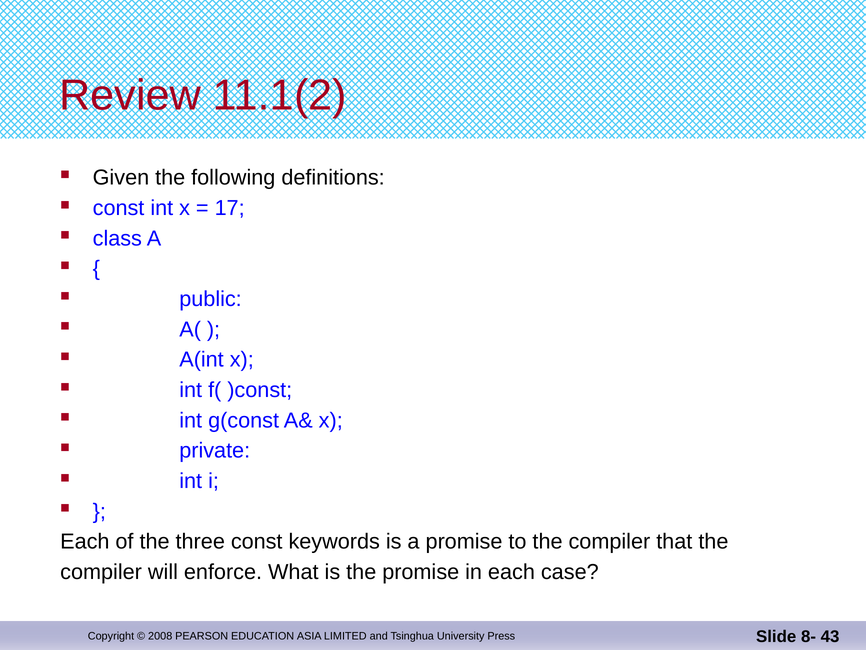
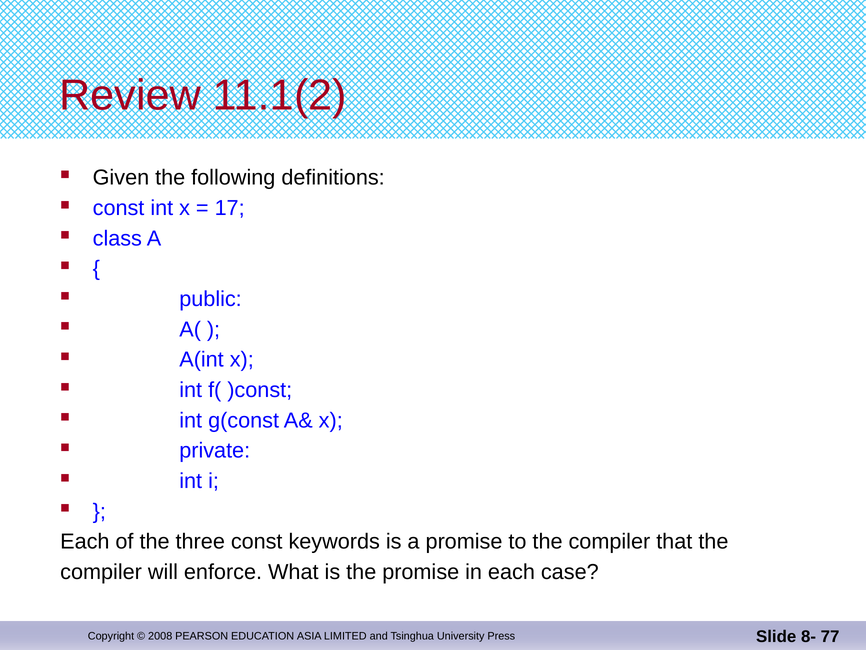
43: 43 -> 77
